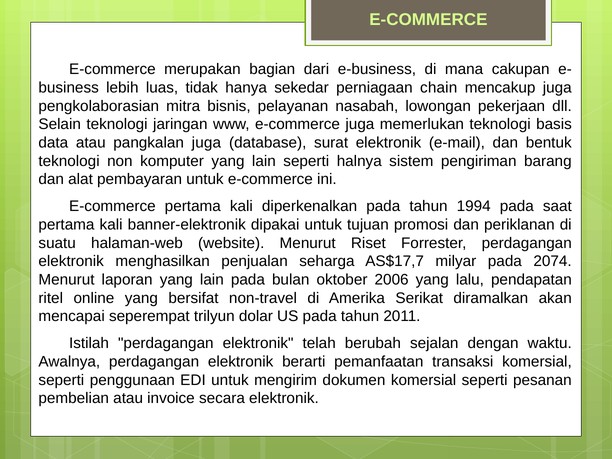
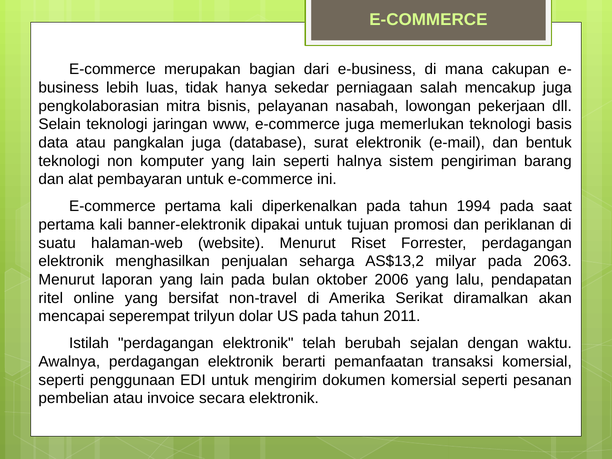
chain: chain -> salah
AS$17,7: AS$17,7 -> AS$13,2
2074: 2074 -> 2063
